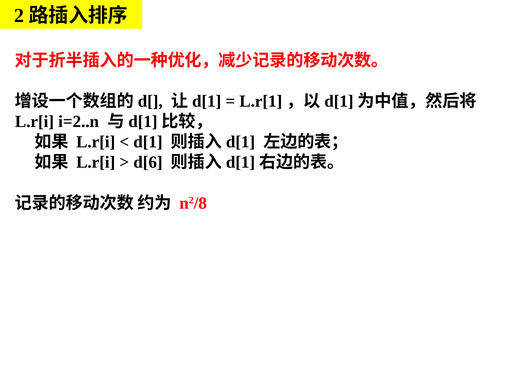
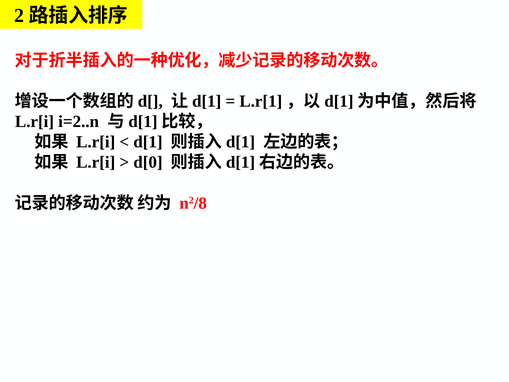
d[6: d[6 -> d[0
